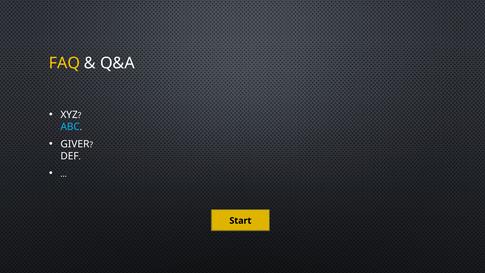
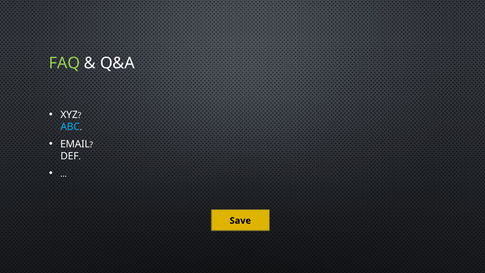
FAQ colour: yellow -> light green
GIVER: GIVER -> EMAIL
Start: Start -> Save
